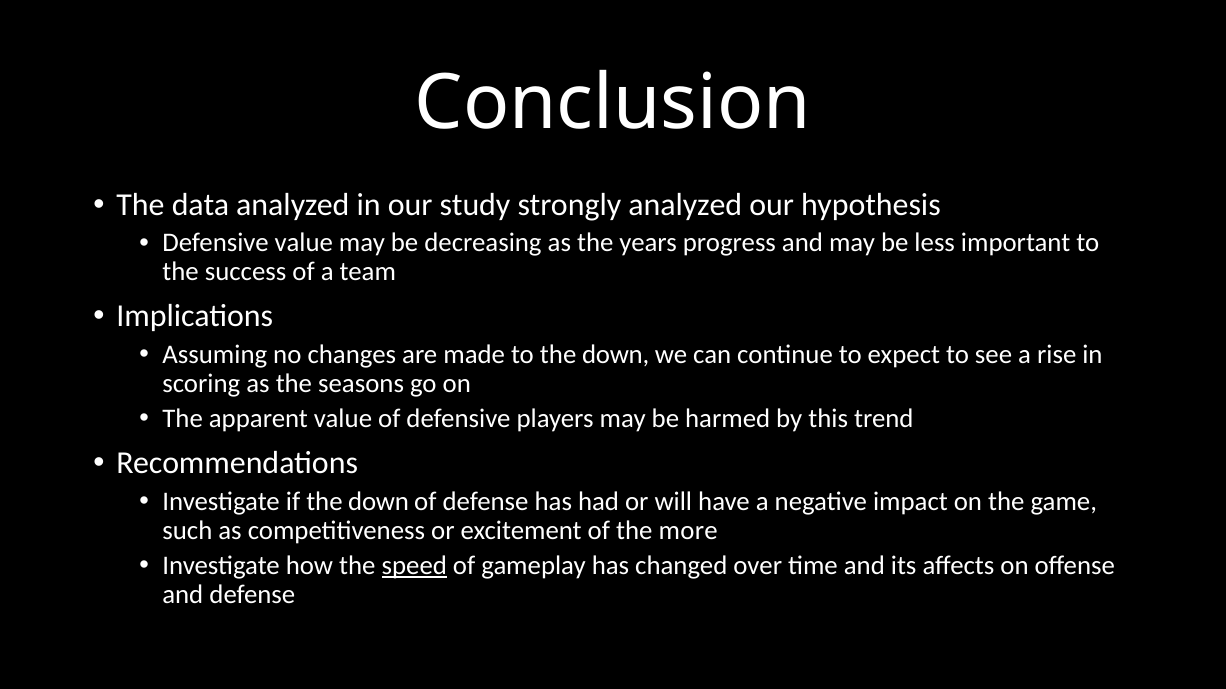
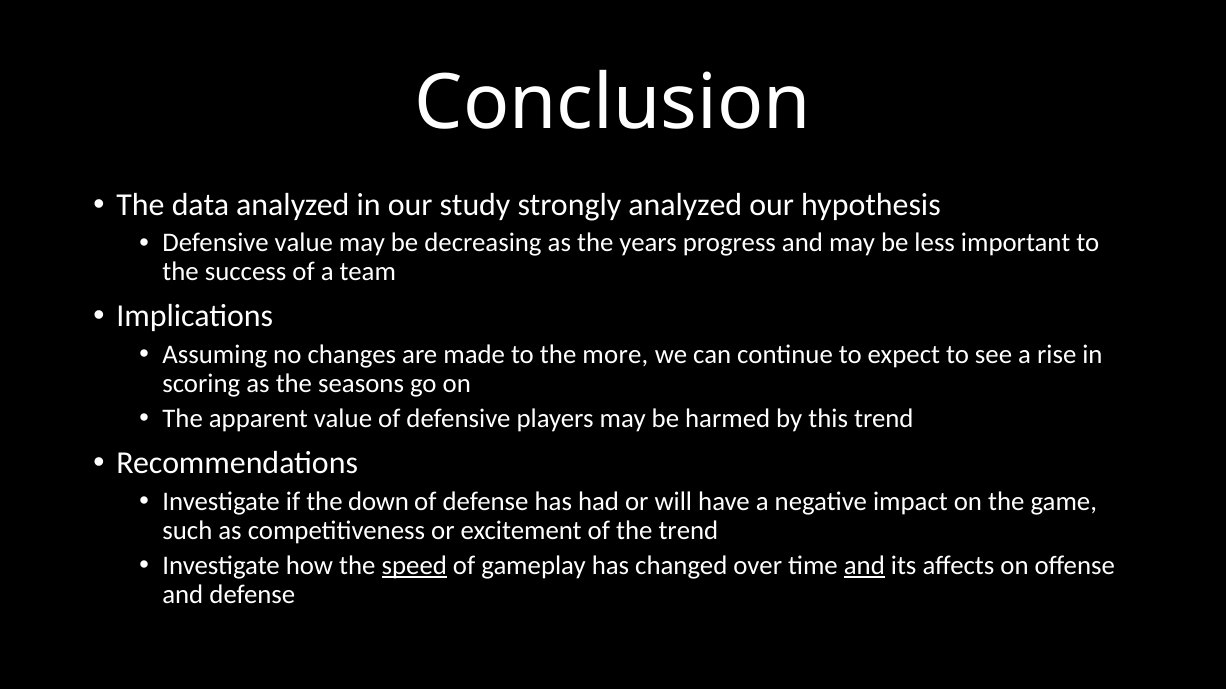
to the down: down -> more
the more: more -> trend
and at (864, 566) underline: none -> present
